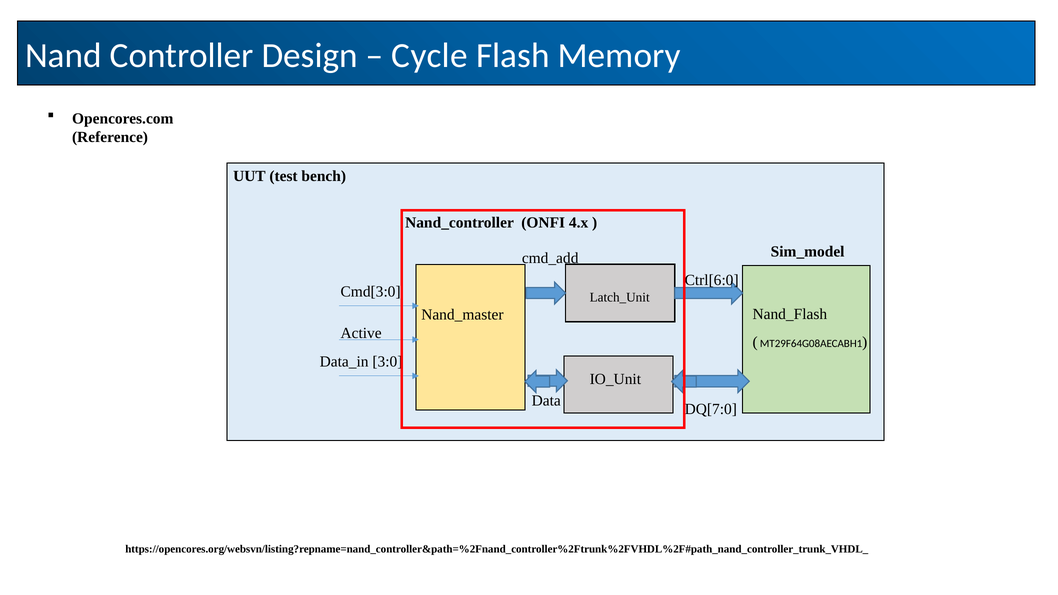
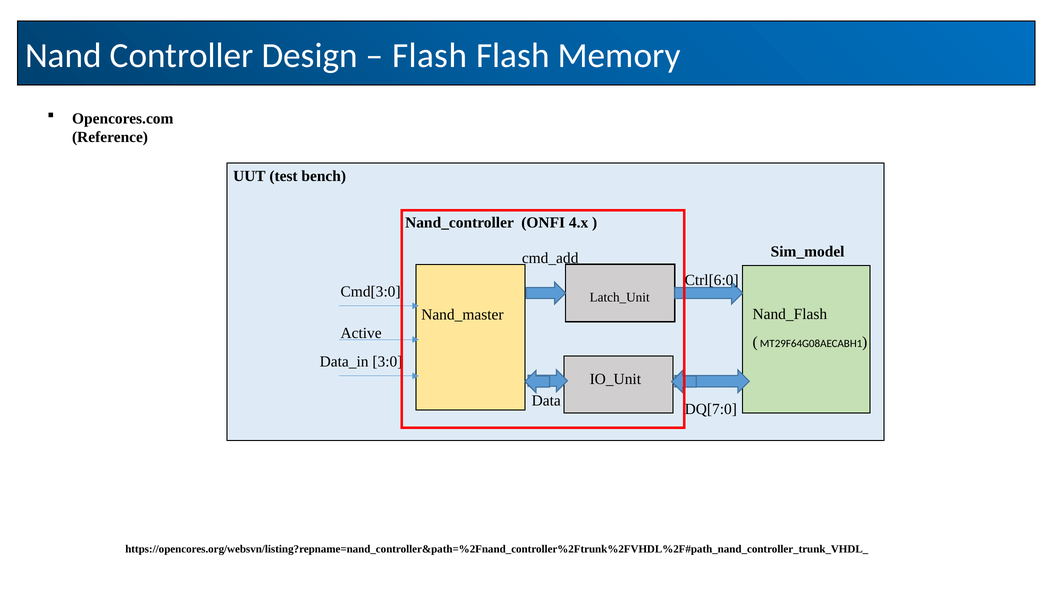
Cycle at (430, 56): Cycle -> Flash
